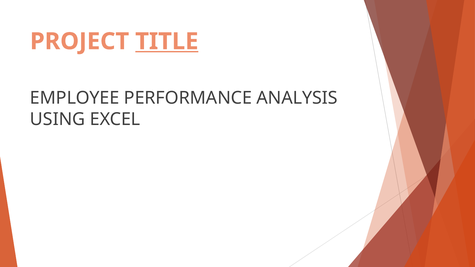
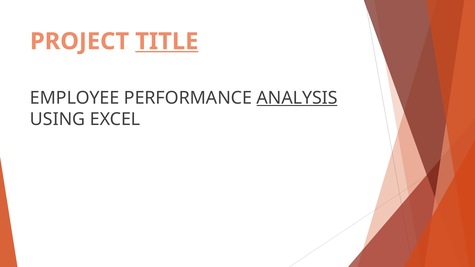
ANALYSIS underline: none -> present
